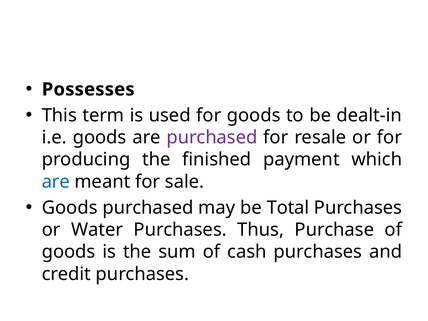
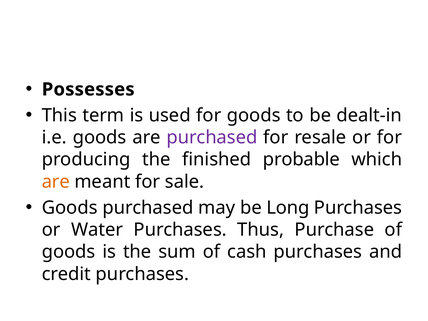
payment: payment -> probable
are at (56, 182) colour: blue -> orange
Total: Total -> Long
